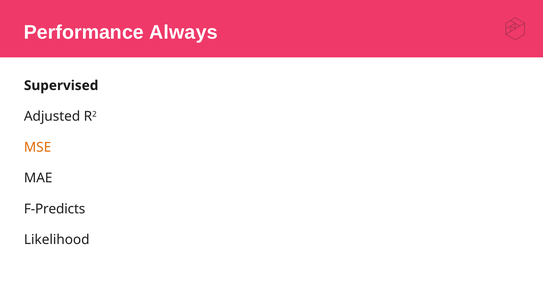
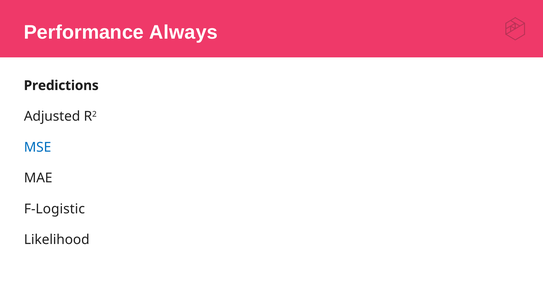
Supervised: Supervised -> Predictions
MSE colour: orange -> blue
F-Predicts: F-Predicts -> F-Logistic
